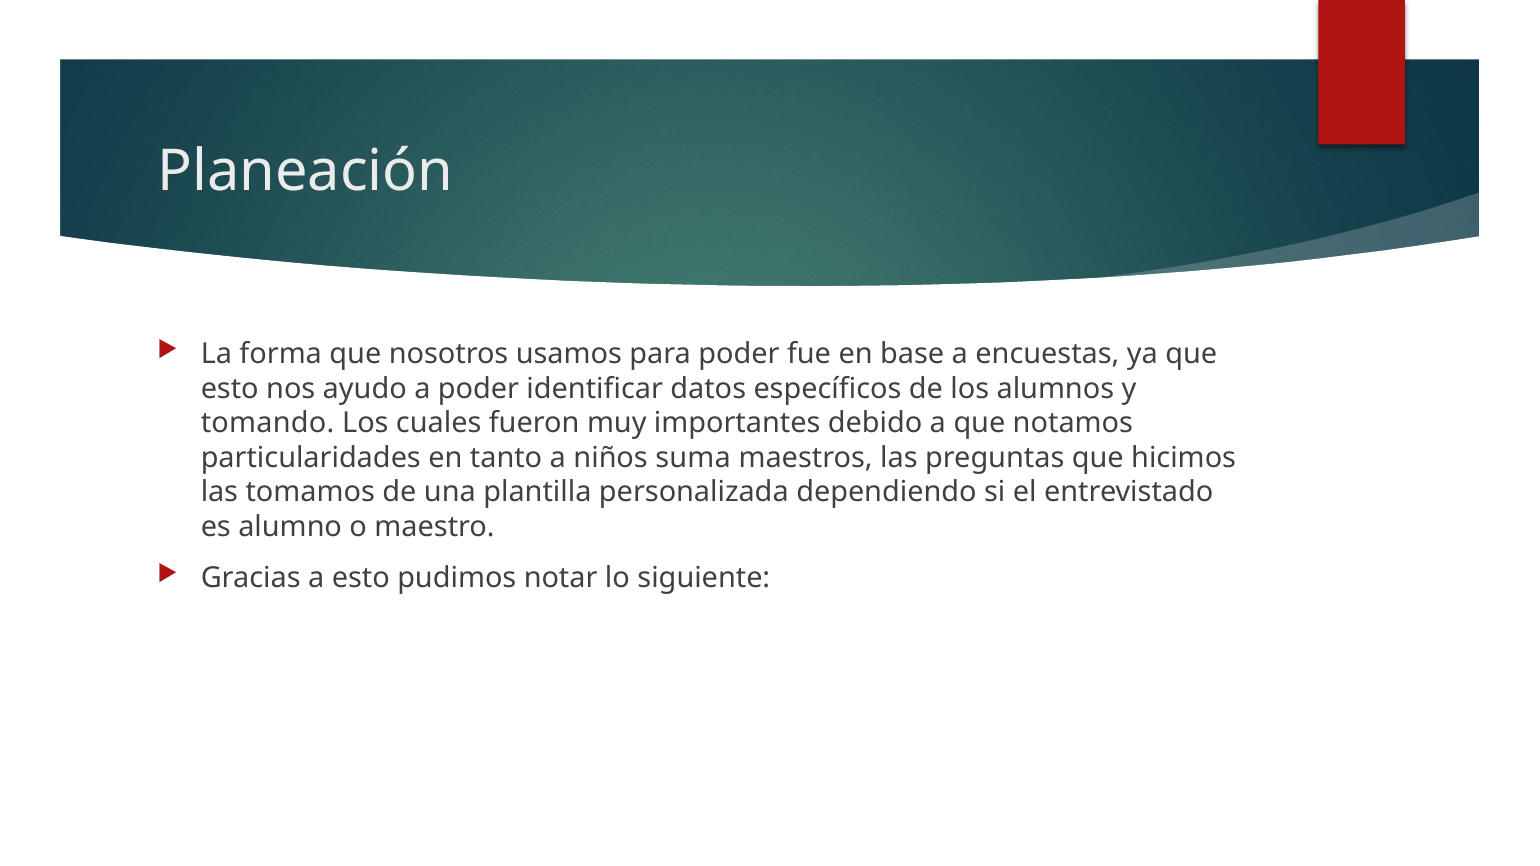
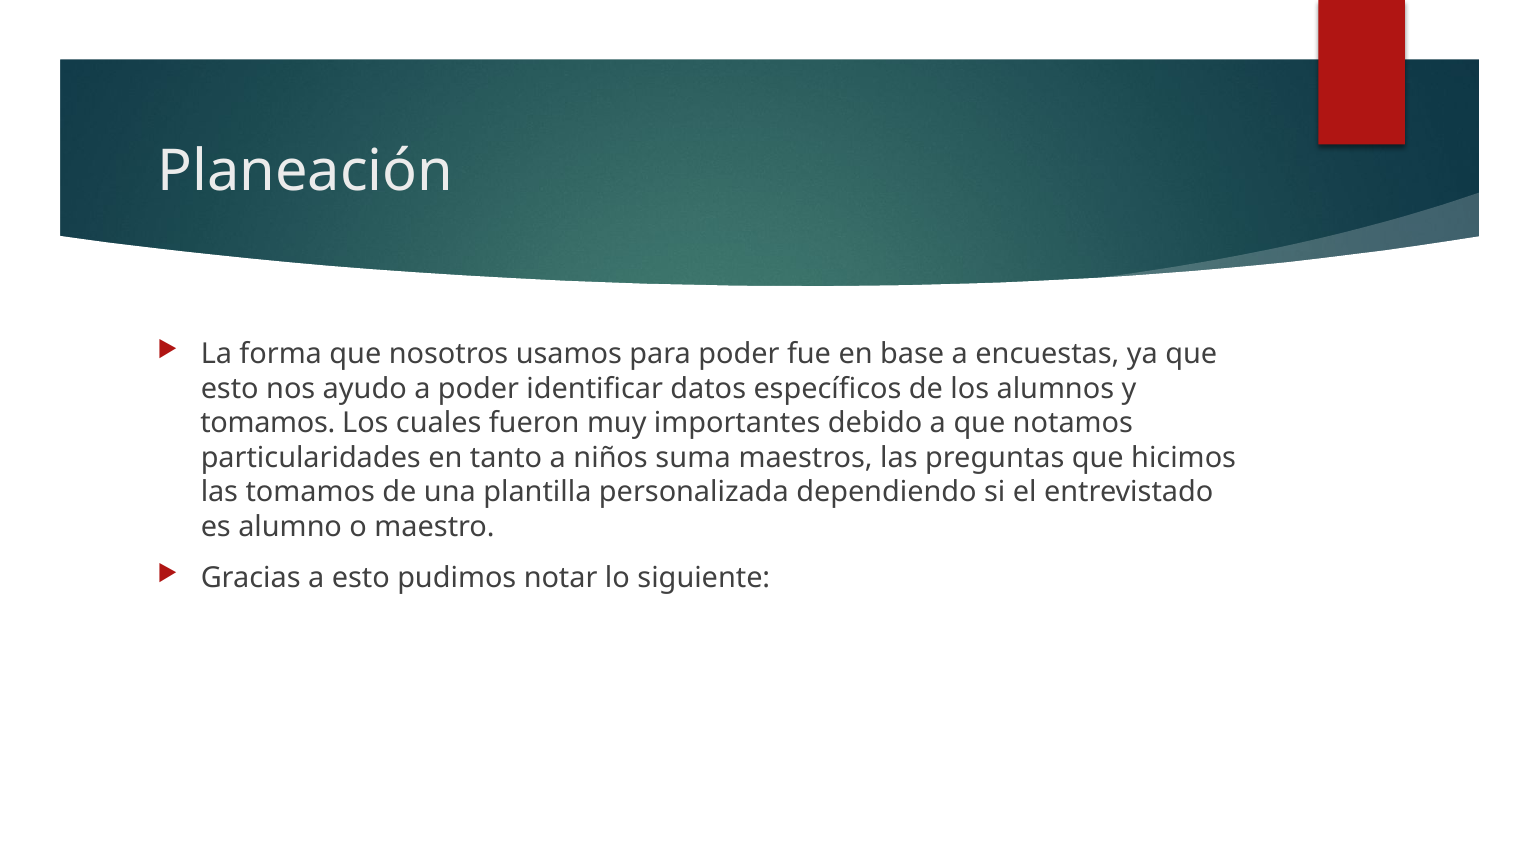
tomando at (268, 423): tomando -> tomamos
